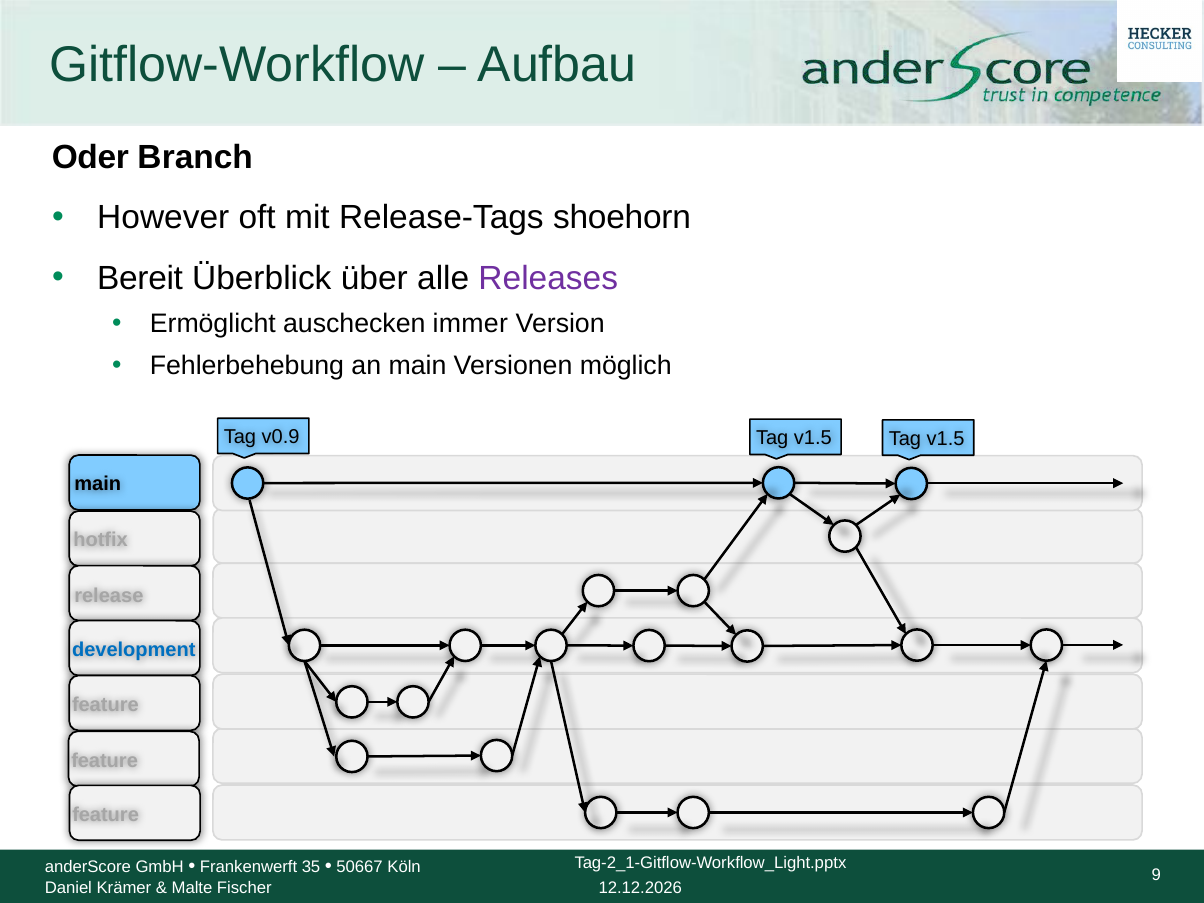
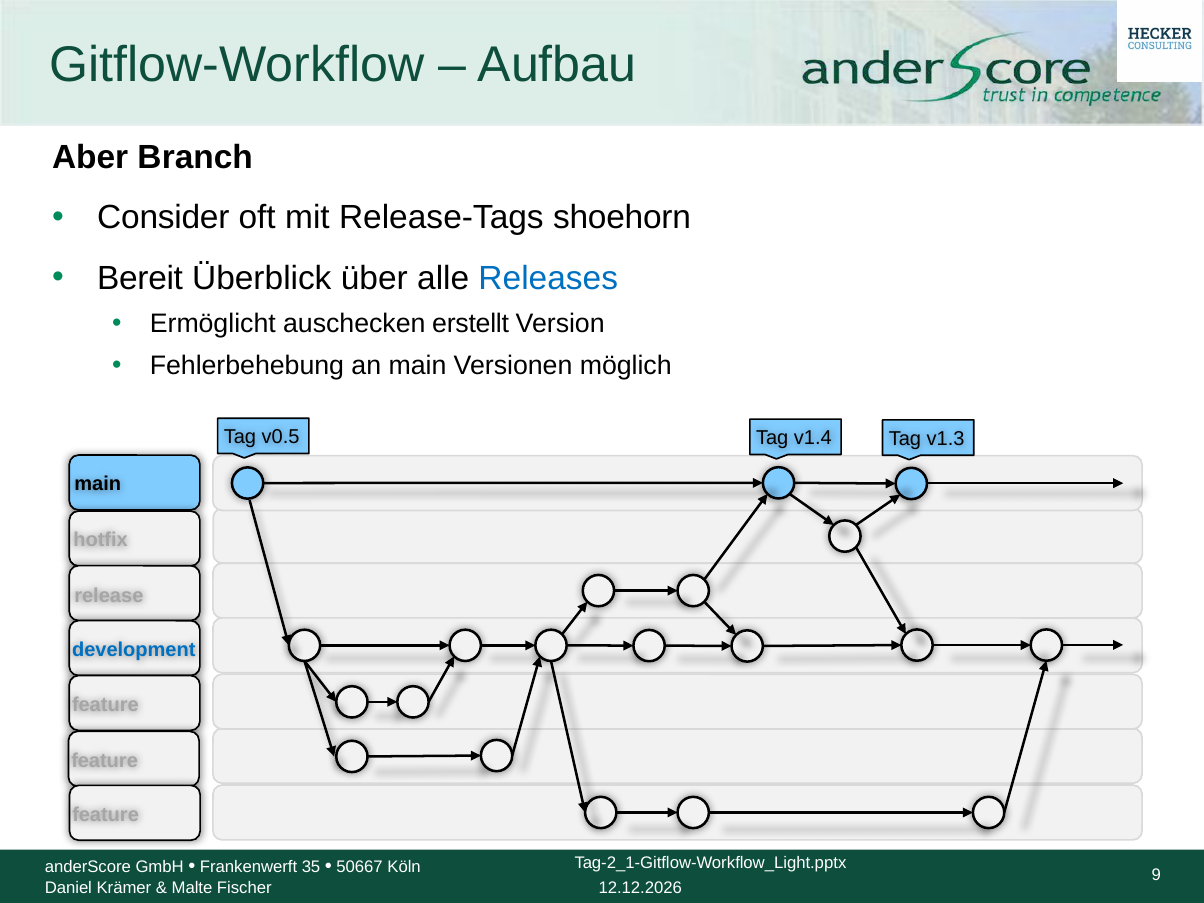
Oder: Oder -> Aber
However: However -> Consider
Releases colour: purple -> blue
immer: immer -> erstellt
v0.9: v0.9 -> v0.5
v1.5 at (813, 438): v1.5 -> v1.4
v1.5 at (946, 439): v1.5 -> v1.3
